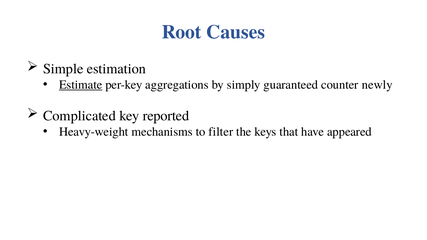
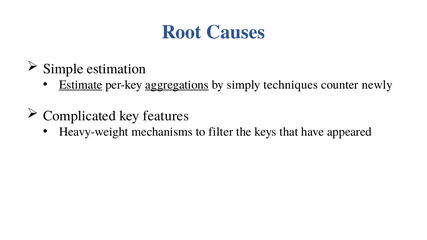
aggregations underline: none -> present
guaranteed: guaranteed -> techniques
reported: reported -> features
